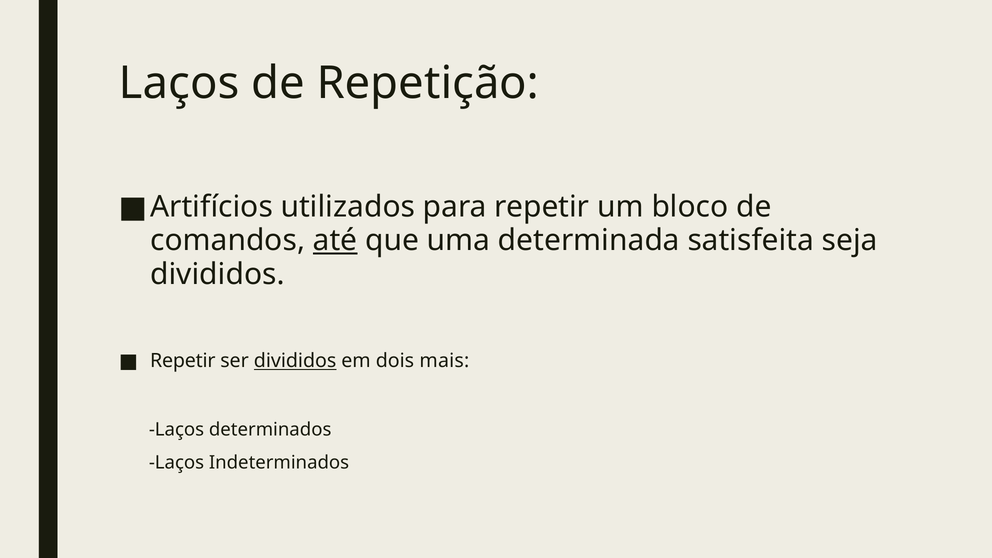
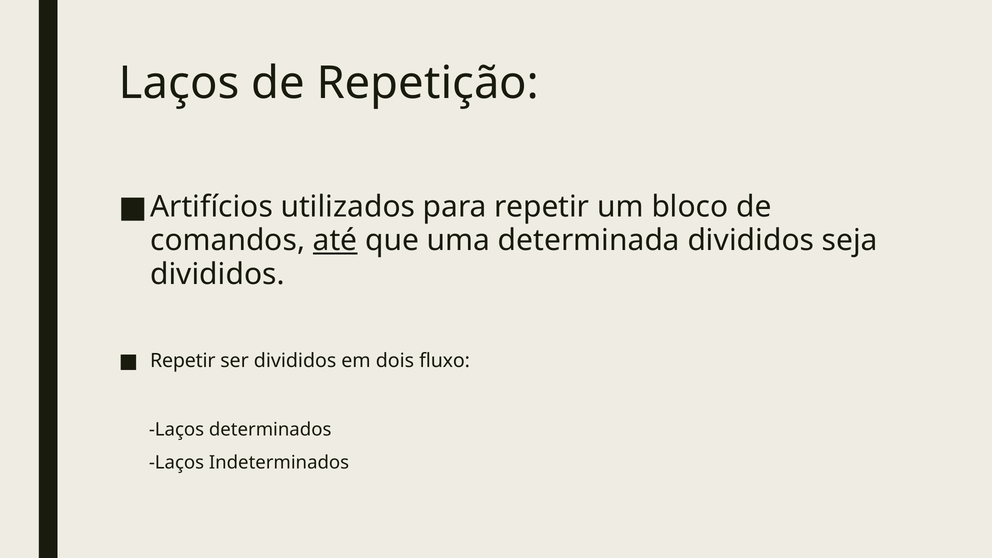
determinada satisfeita: satisfeita -> divididos
divididos at (295, 361) underline: present -> none
mais: mais -> fluxo
